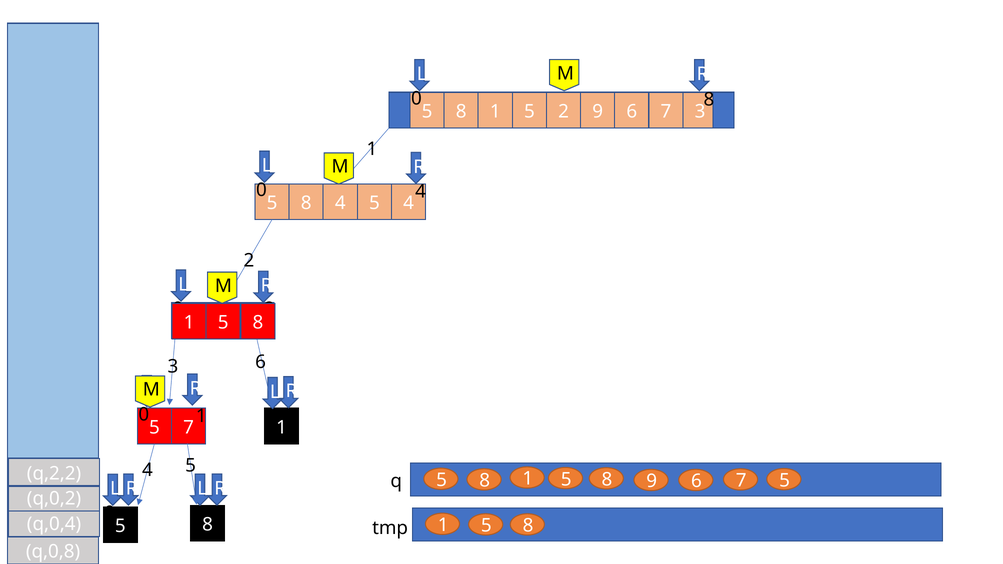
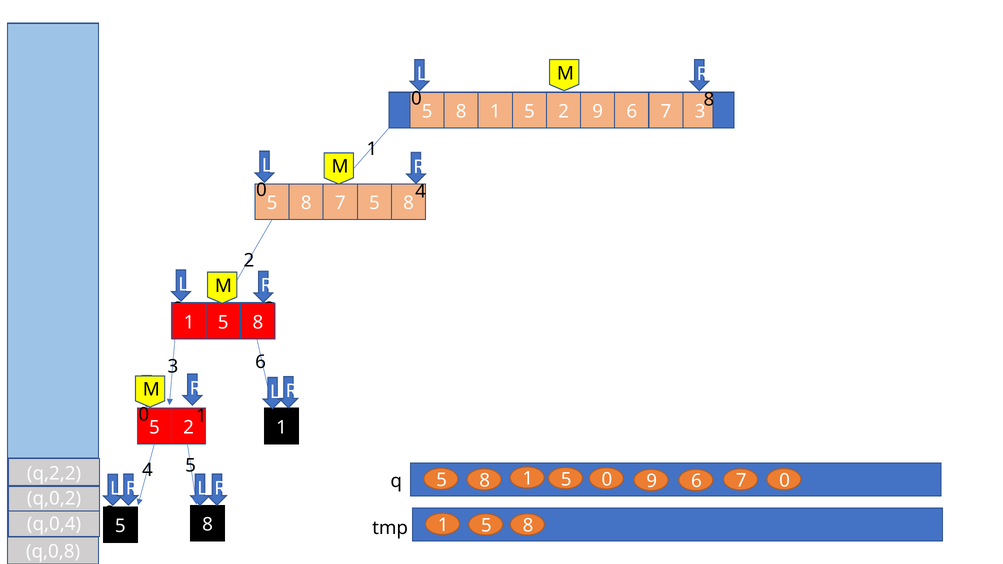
8 4: 4 -> 7
4 at (409, 203): 4 -> 8
7 at (189, 427): 7 -> 2
q 1 5 8: 8 -> 0
7 5: 5 -> 0
